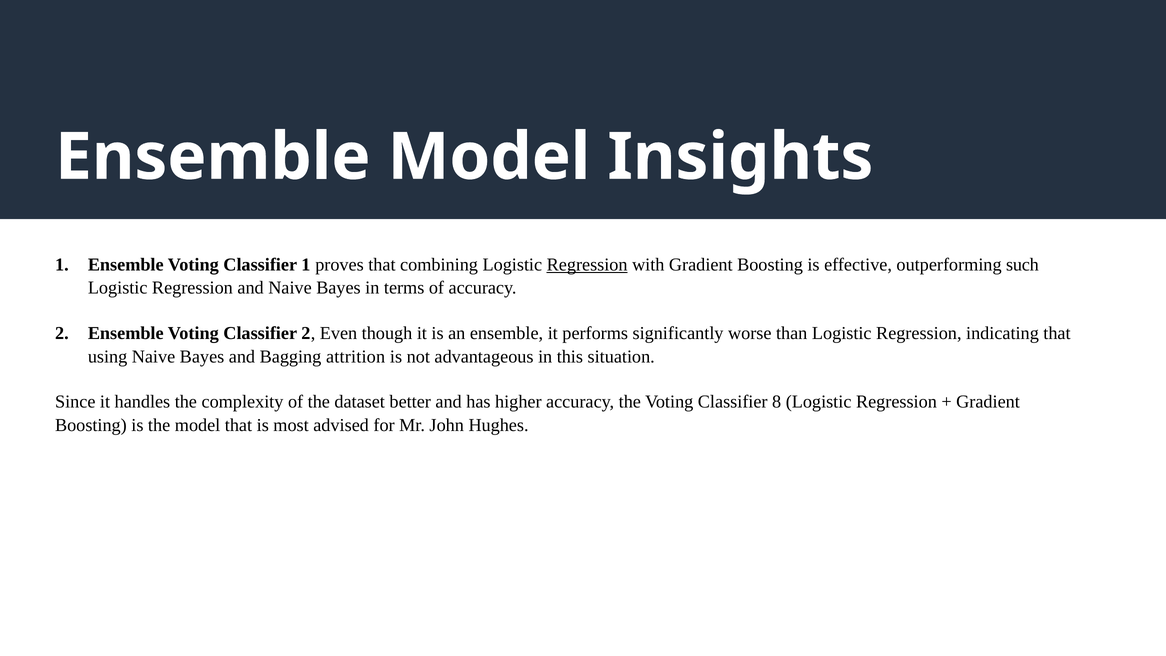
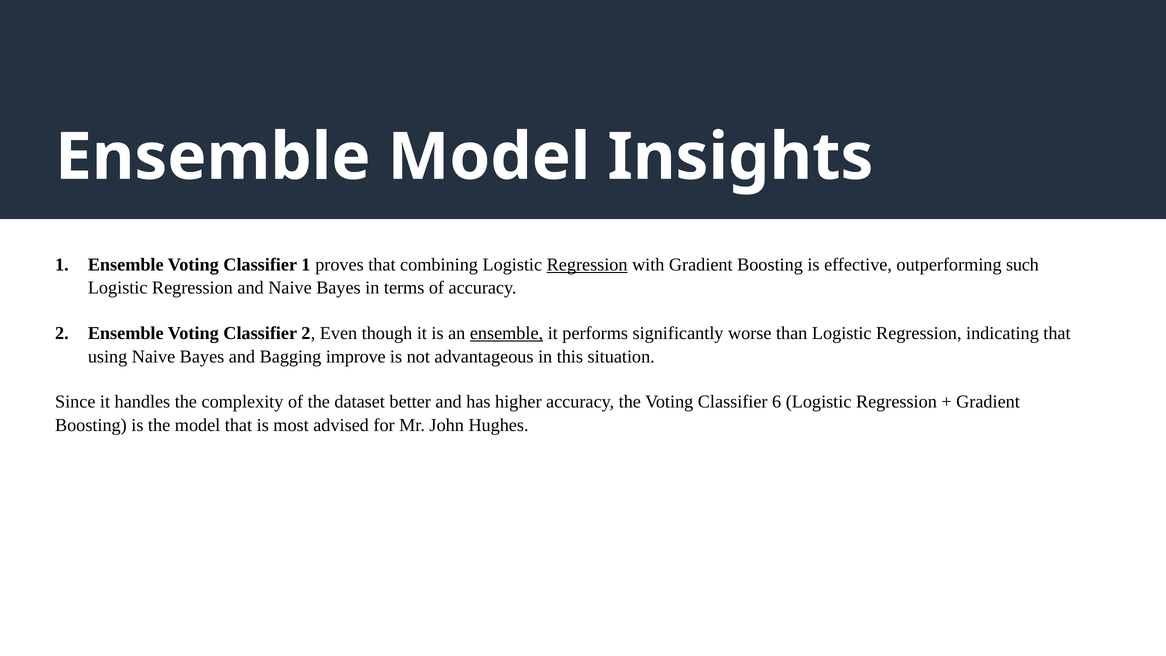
ensemble at (507, 333) underline: none -> present
attrition: attrition -> improve
8: 8 -> 6
